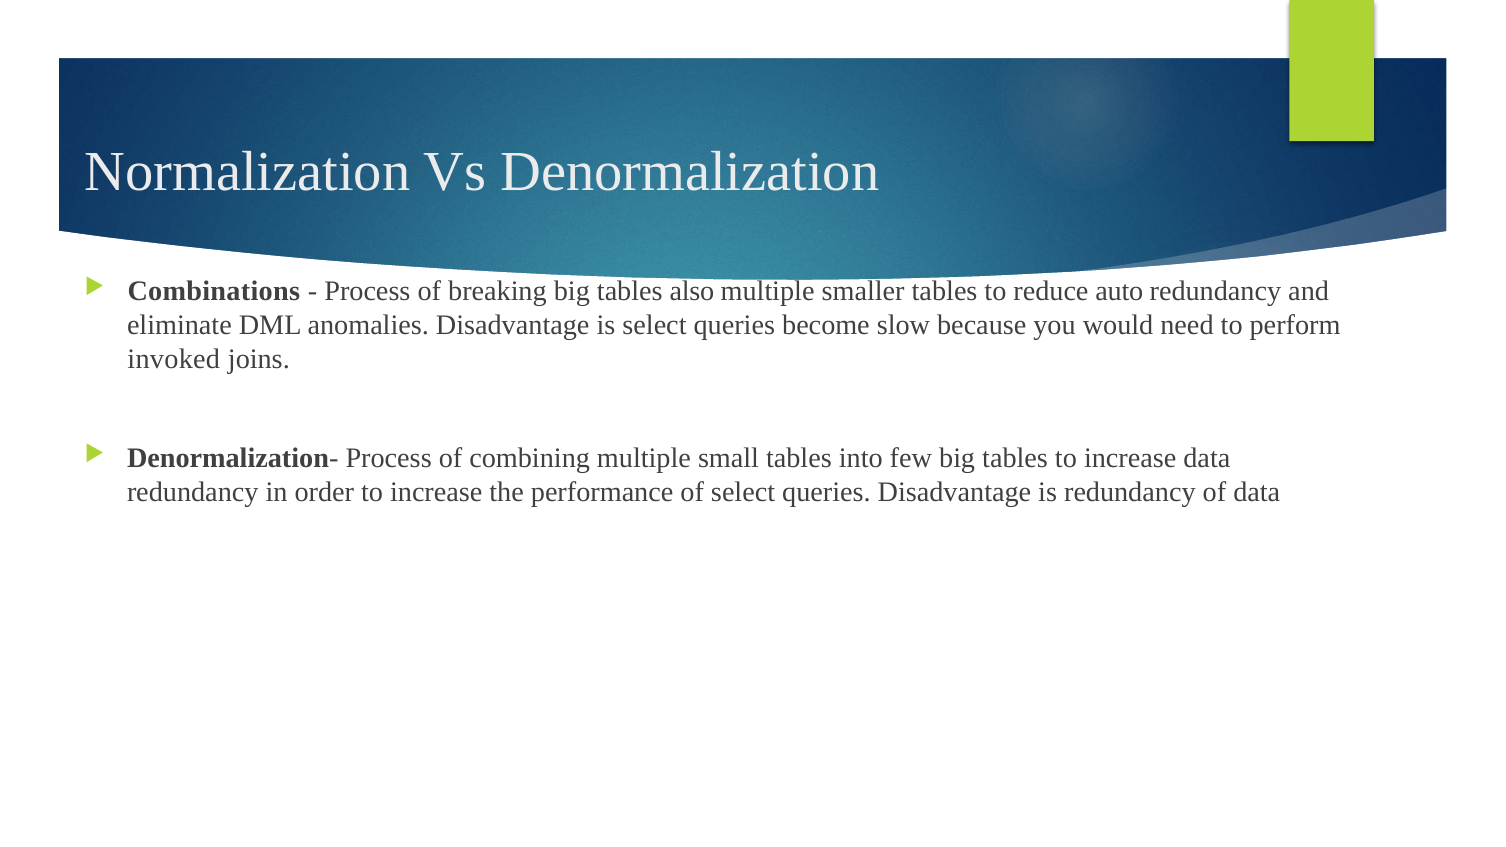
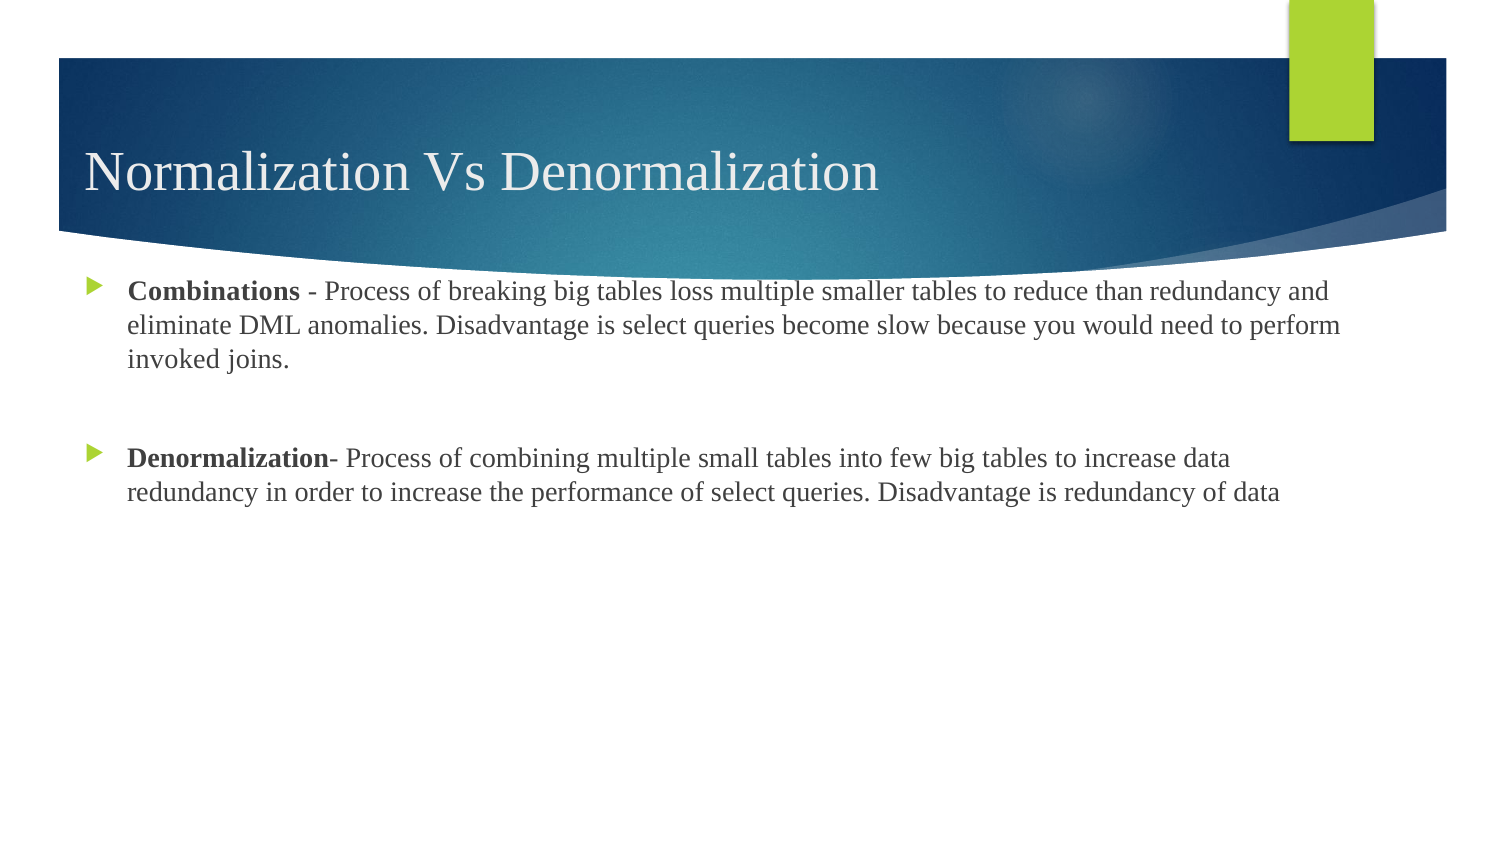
also: also -> loss
auto: auto -> than
